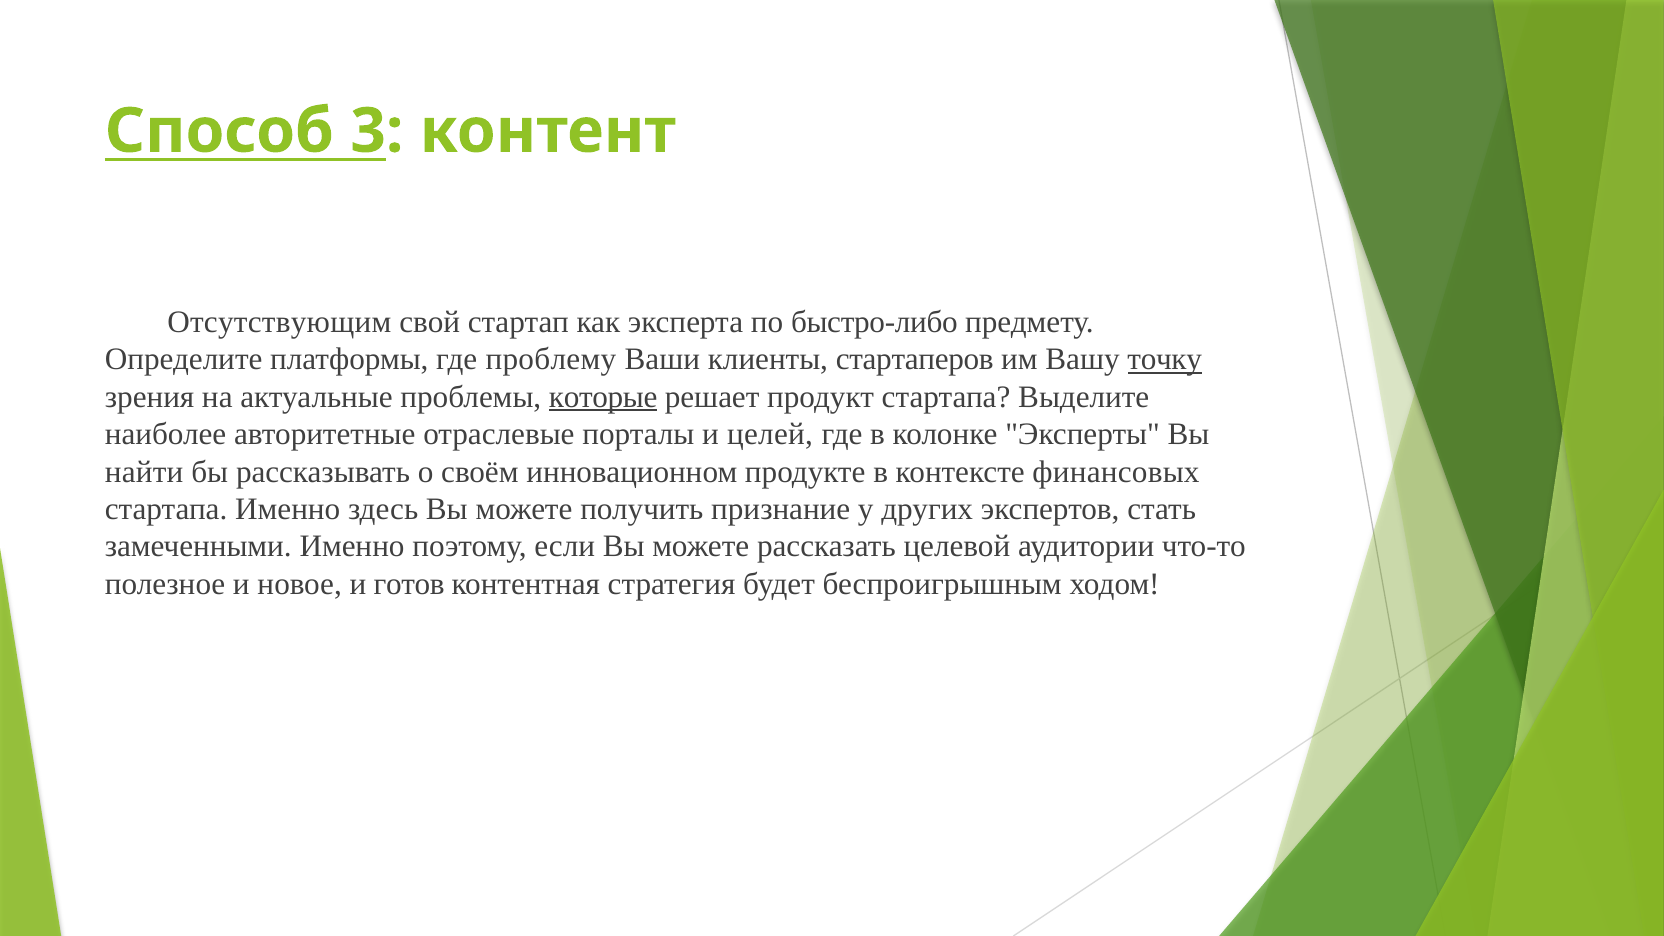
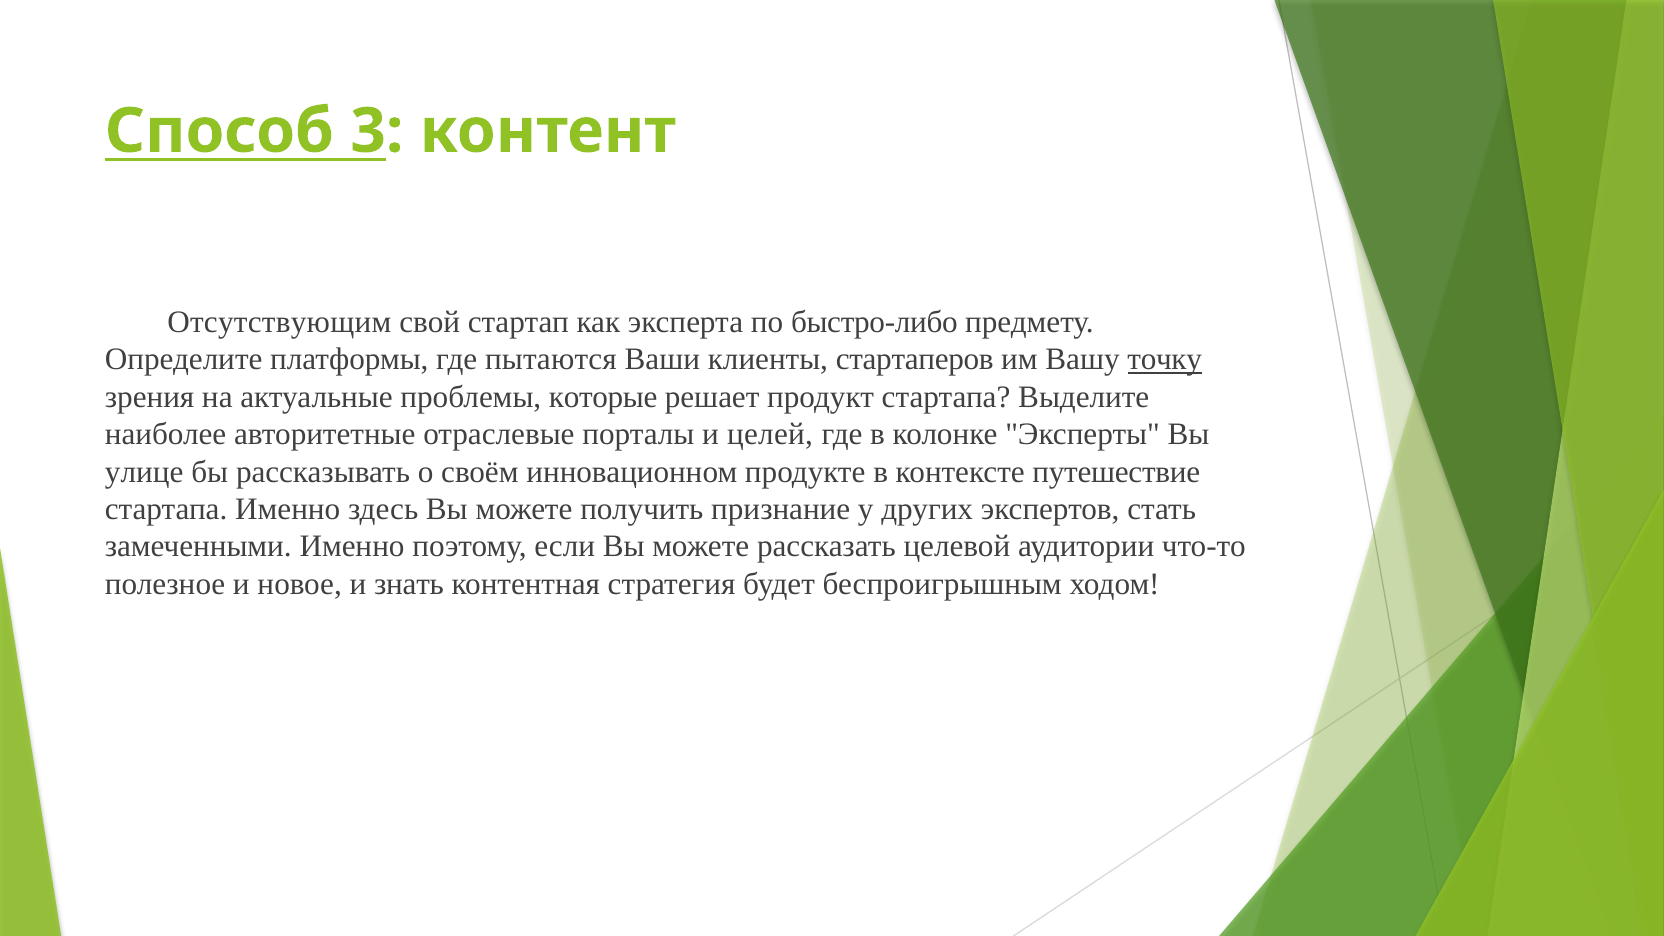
проблему: проблему -> пытаются
которые underline: present -> none
найти: найти -> улице
финансовых: финансовых -> путешествие
готов: готов -> знать
